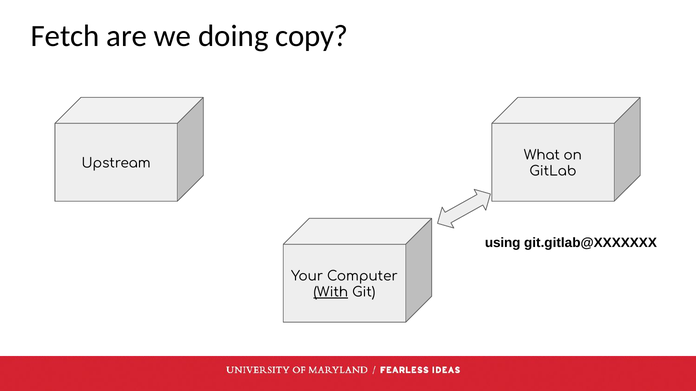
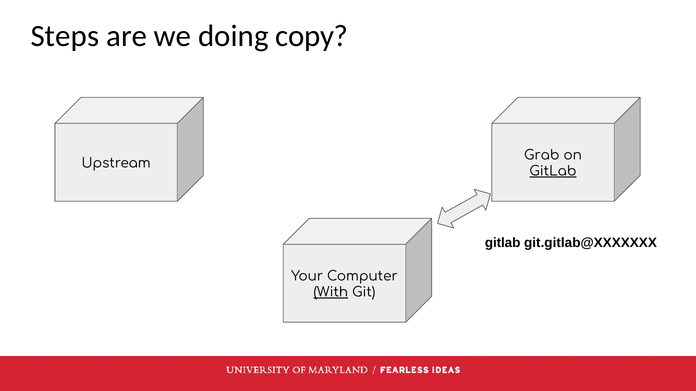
Fetch: Fetch -> Steps
What: What -> Grab
GitLab at (553, 172) underline: none -> present
using at (503, 243): using -> gitlab
